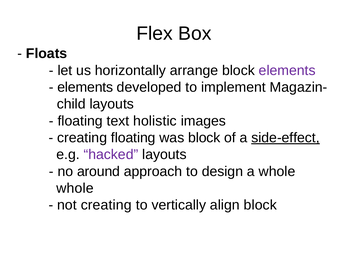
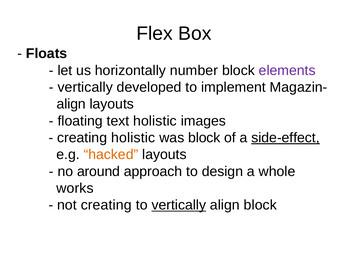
arrange: arrange -> number
elements at (85, 87): elements -> vertically
child at (71, 104): child -> align
creating floating: floating -> holistic
hacked colour: purple -> orange
whole at (75, 188): whole -> works
vertically at (179, 205) underline: none -> present
